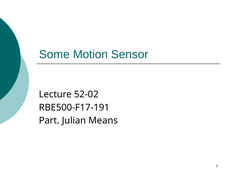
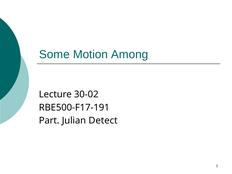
Sensor: Sensor -> Among
52-02: 52-02 -> 30-02
Means: Means -> Detect
